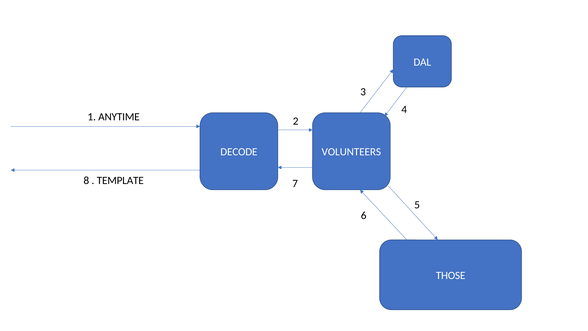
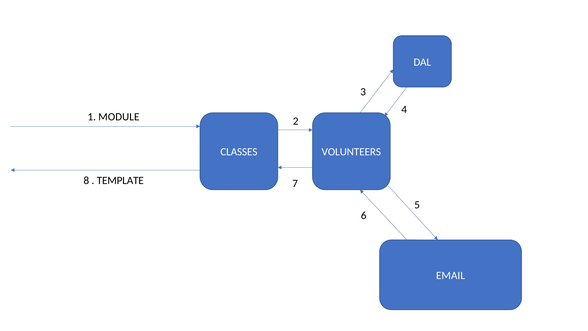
ANYTIME: ANYTIME -> MODULE
DECODE: DECODE -> CLASSES
THOSE: THOSE -> EMAIL
